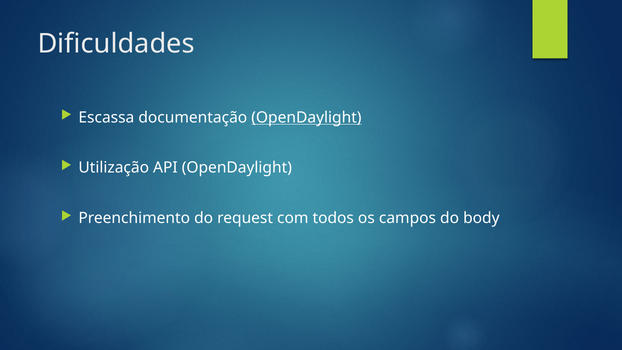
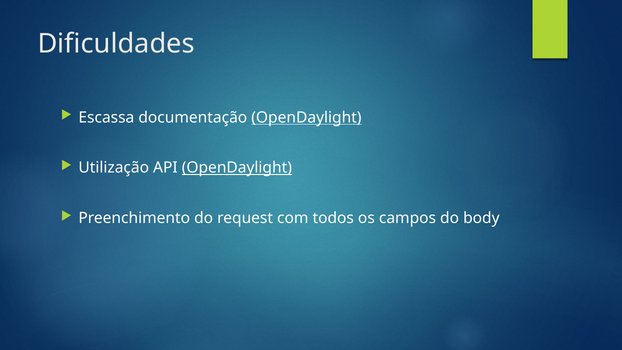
OpenDaylight at (237, 168) underline: none -> present
